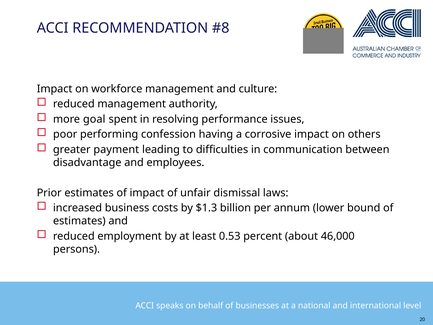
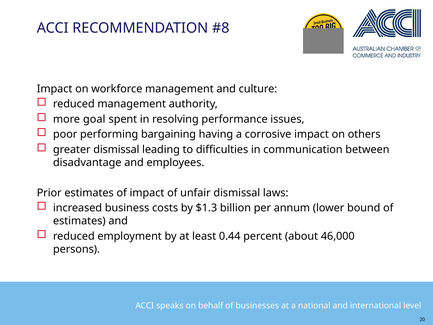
confession: confession -> bargaining
greater payment: payment -> dismissal
0.53: 0.53 -> 0.44
